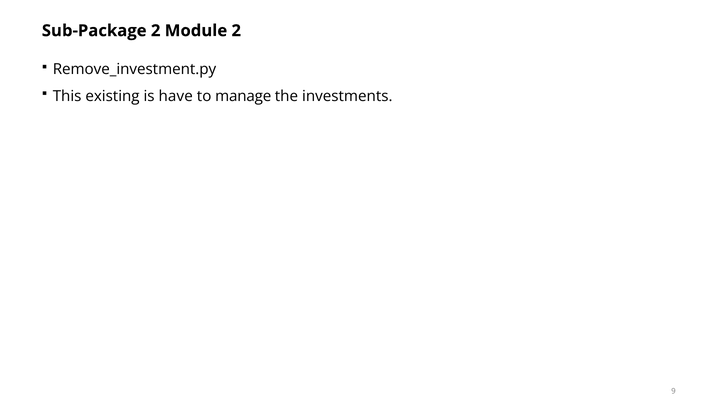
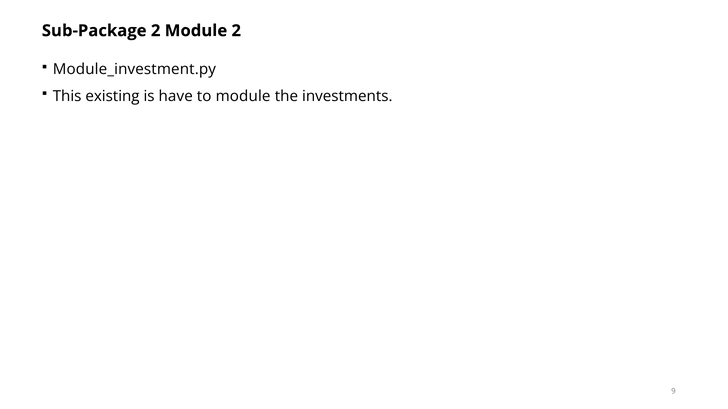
Remove_investment.py: Remove_investment.py -> Module_investment.py
to manage: manage -> module
